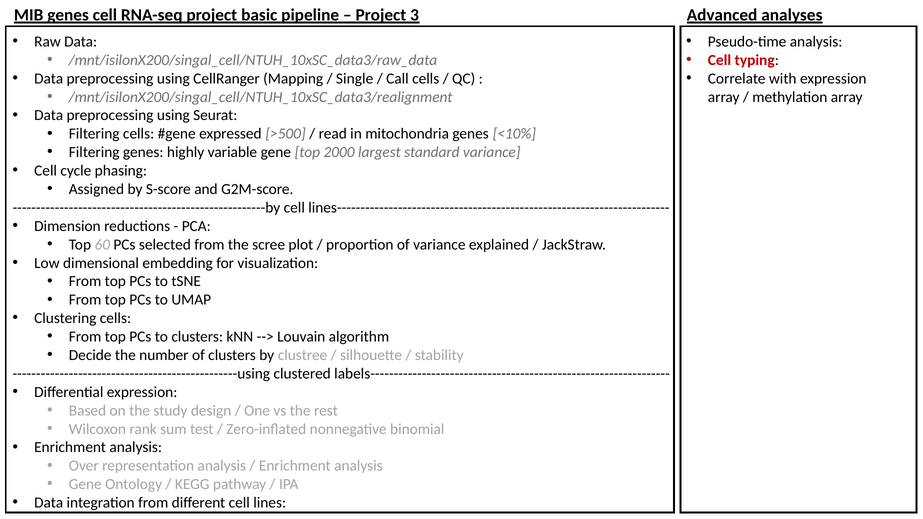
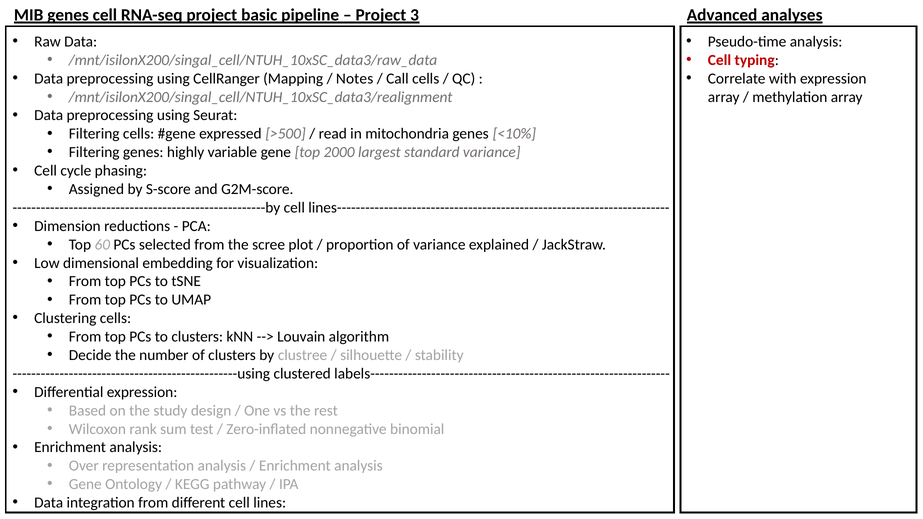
Single: Single -> Notes
